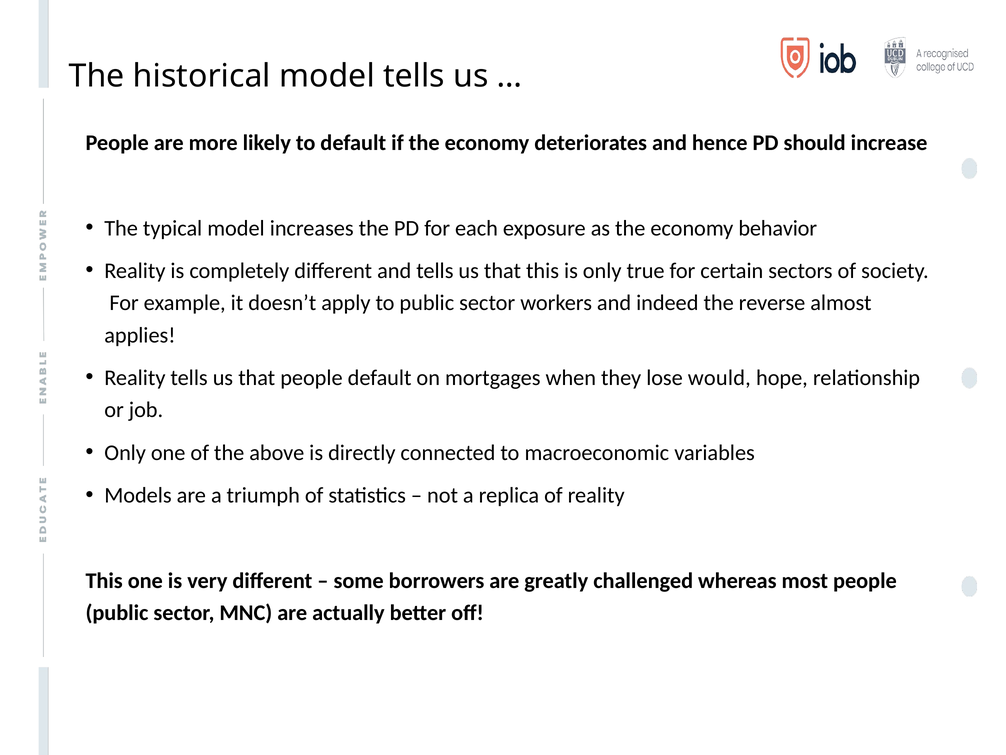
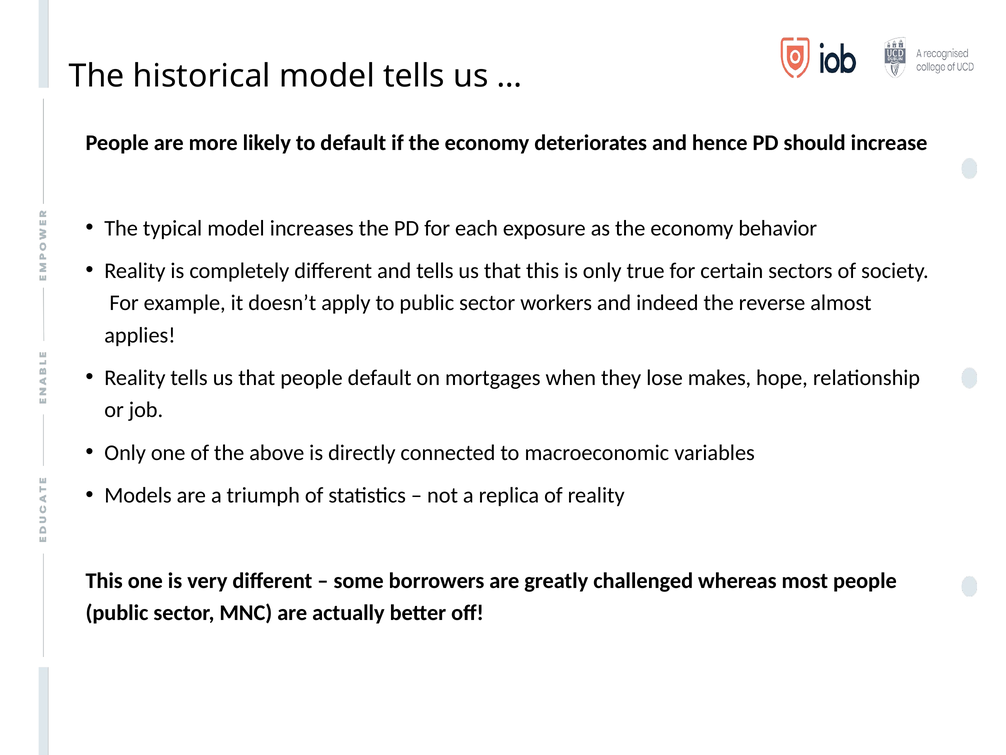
would: would -> makes
